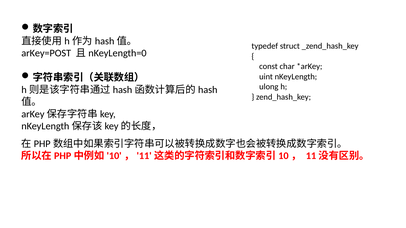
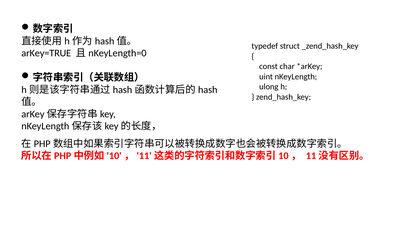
arKey=POST: arKey=POST -> arKey=TRUE
